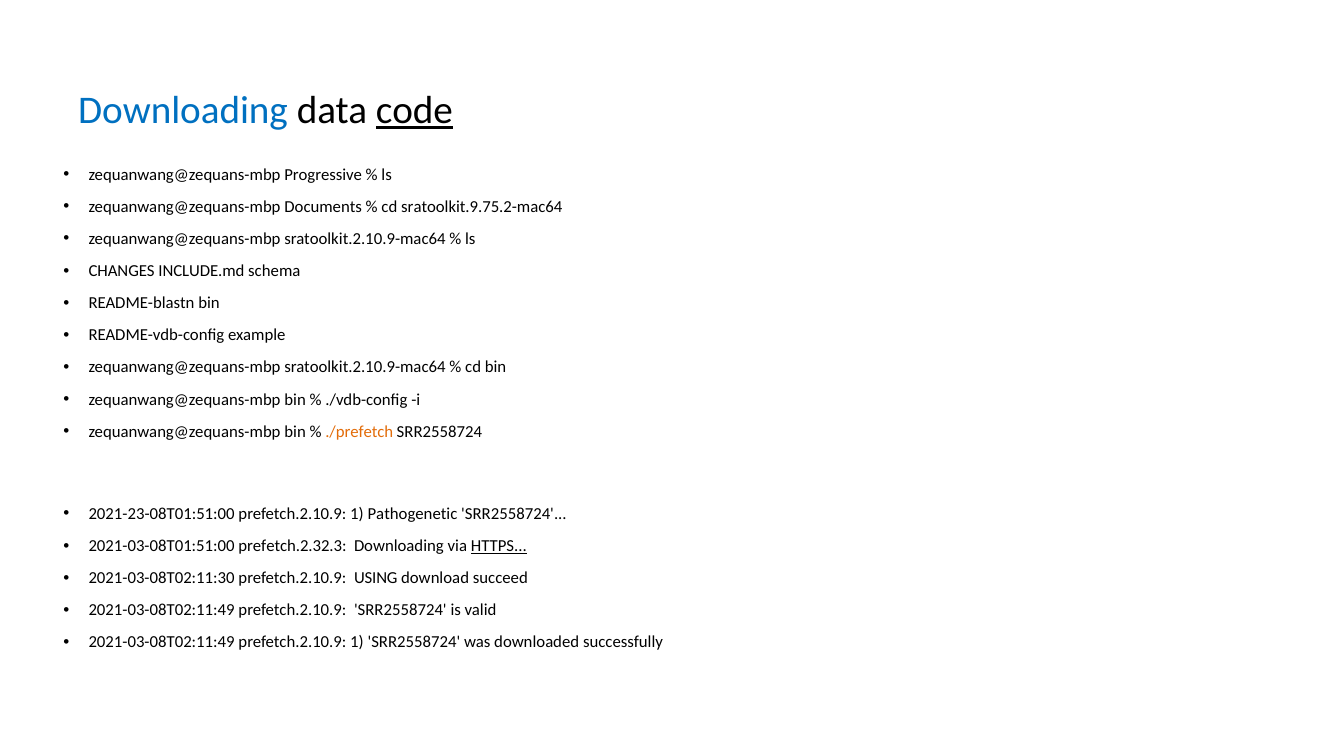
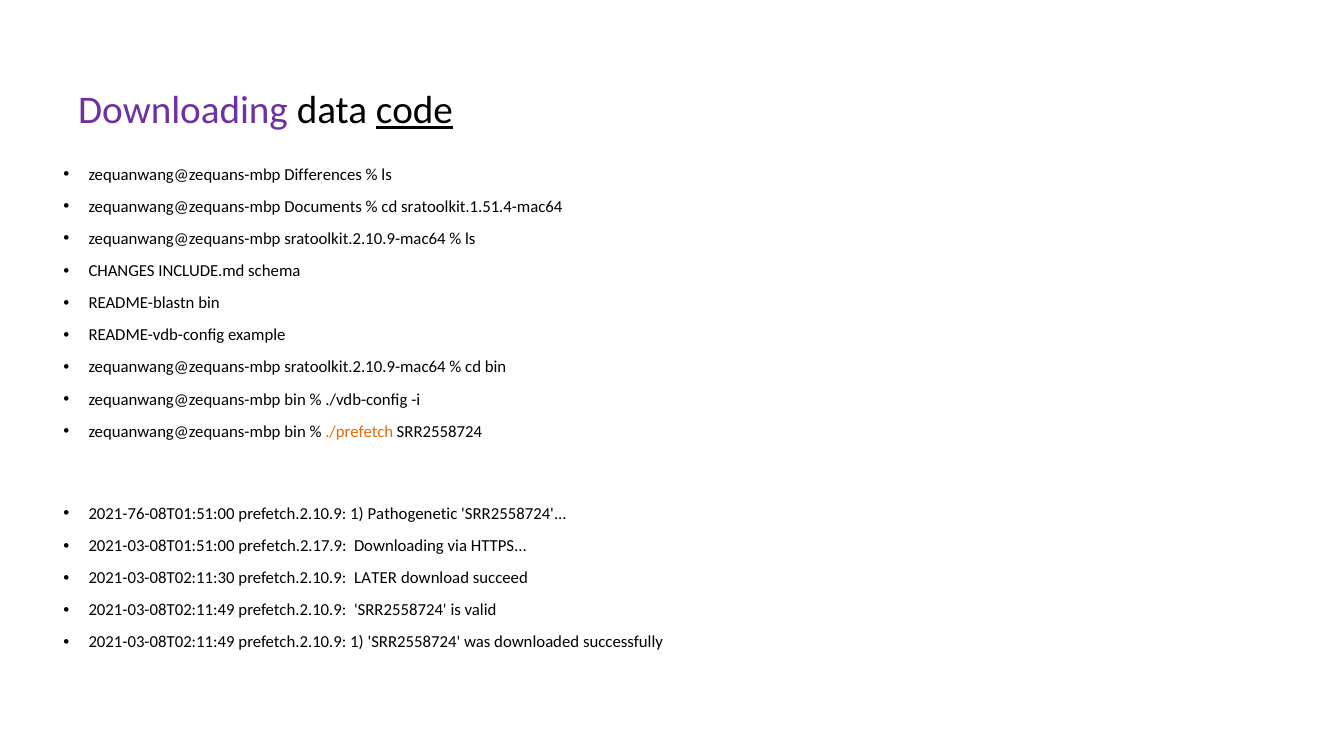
Downloading at (183, 111) colour: blue -> purple
Progressive: Progressive -> Differences
sratoolkit.9.75.2-mac64: sratoolkit.9.75.2-mac64 -> sratoolkit.1.51.4-mac64
2021-23-08T01:51:00: 2021-23-08T01:51:00 -> 2021-76-08T01:51:00
prefetch.2.32.3: prefetch.2.32.3 -> prefetch.2.17.9
HTTPS underline: present -> none
USING: USING -> LATER
